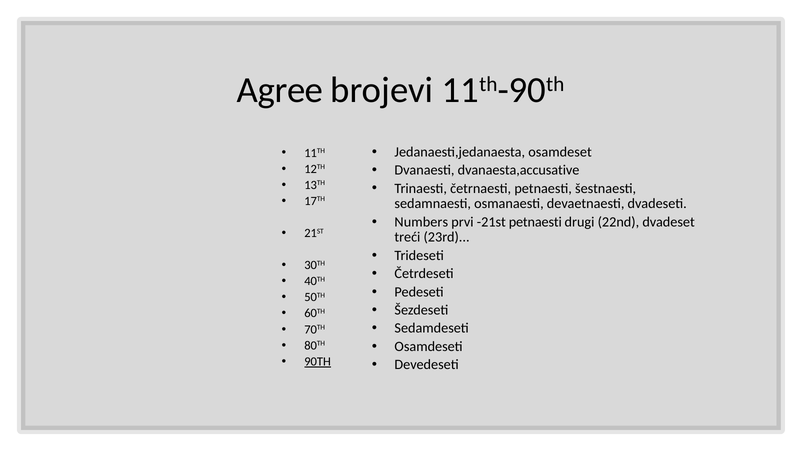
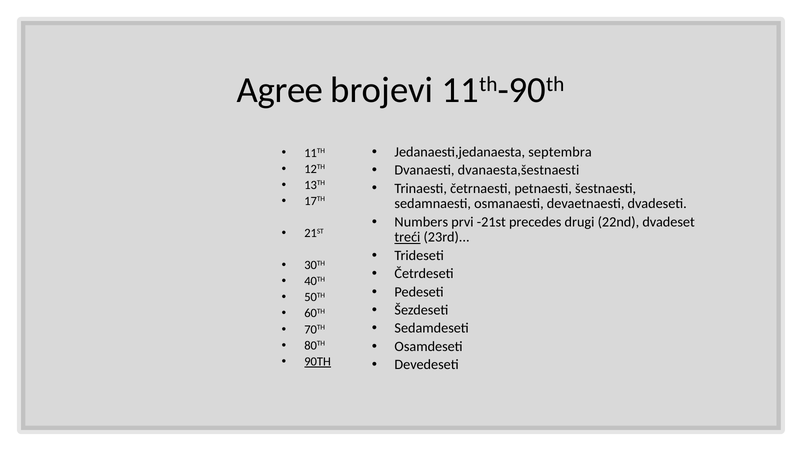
osamdeset: osamdeset -> septembra
dvanaesta,accusative: dvanaesta,accusative -> dvanaesta,šestnaesti
-21st petnaesti: petnaesti -> precedes
treći underline: none -> present
